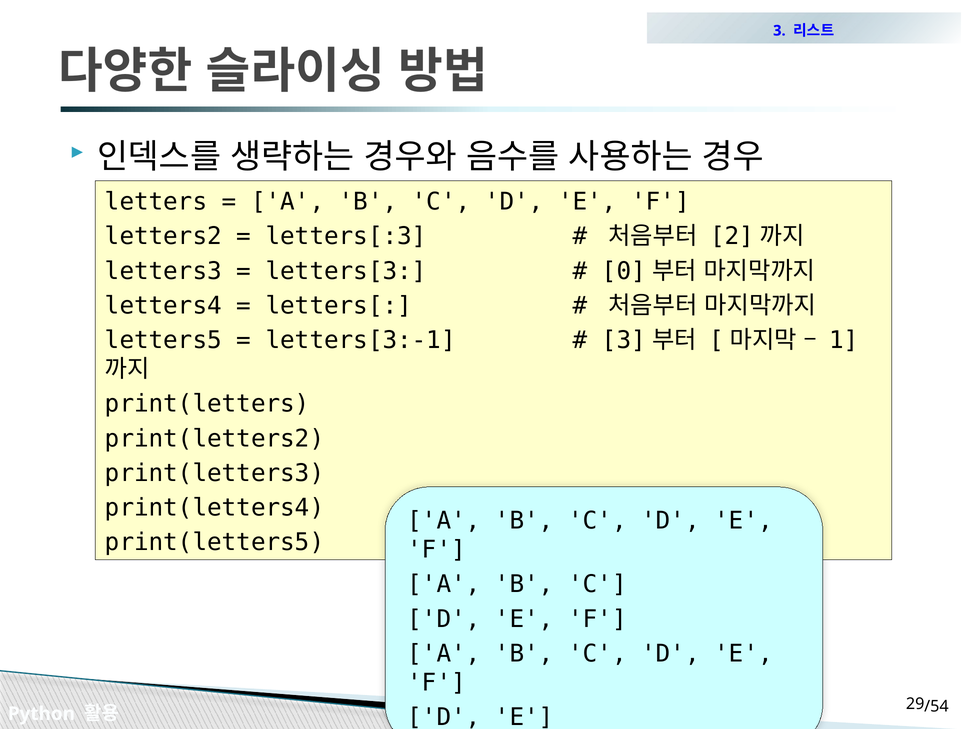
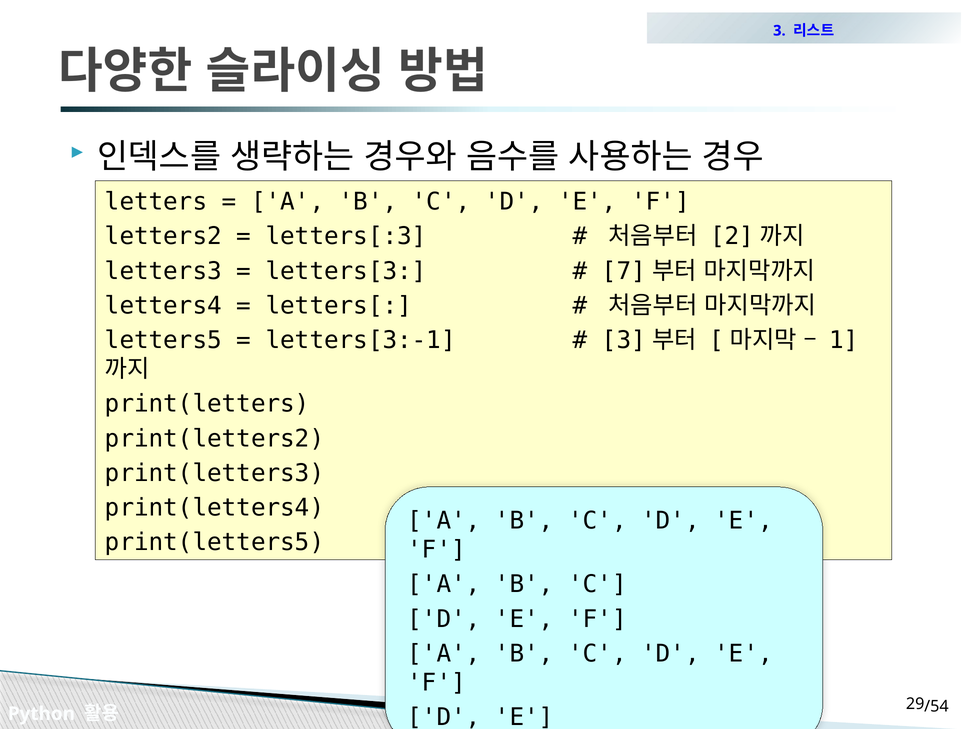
0: 0 -> 7
